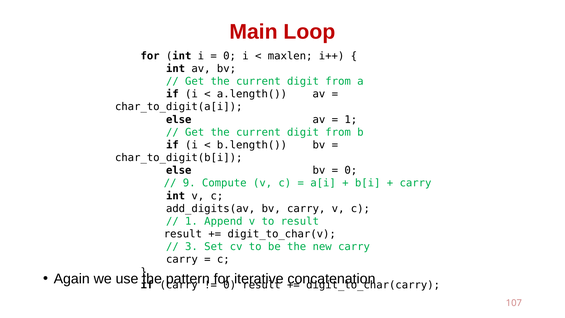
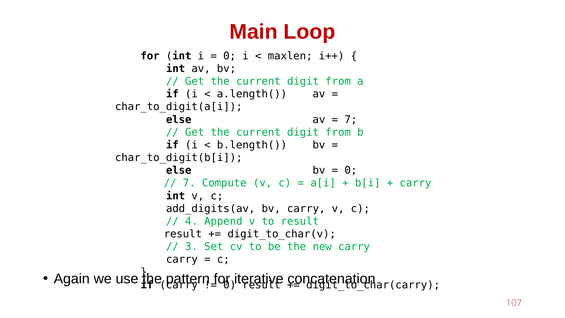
1 at (351, 119): 1 -> 7
9 at (189, 183): 9 -> 7
1 at (191, 221): 1 -> 4
